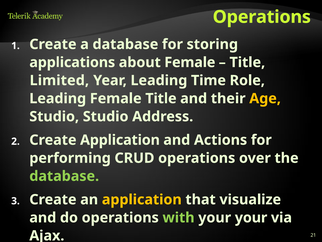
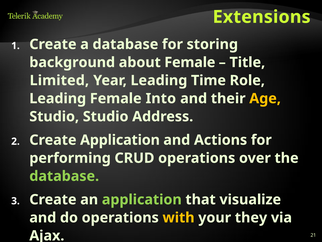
Operations at (262, 17): Operations -> Extensions
applications: applications -> background
Female Title: Title -> Into
application at (142, 199) colour: yellow -> light green
with colour: light green -> yellow
your your: your -> they
